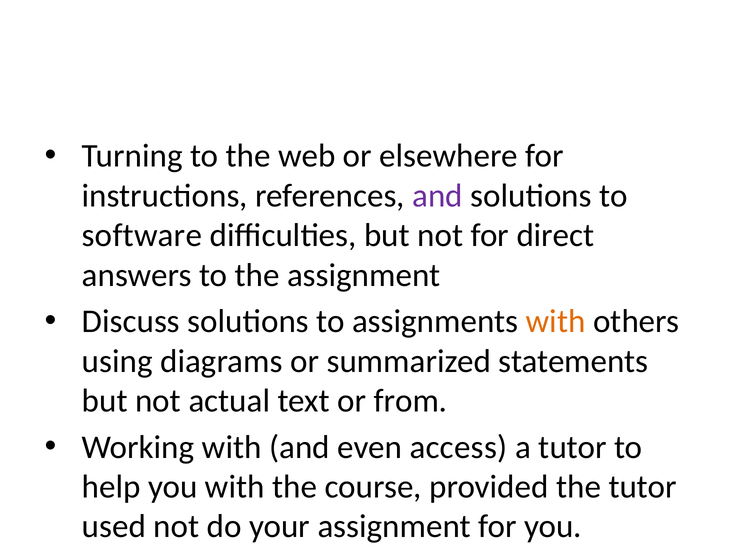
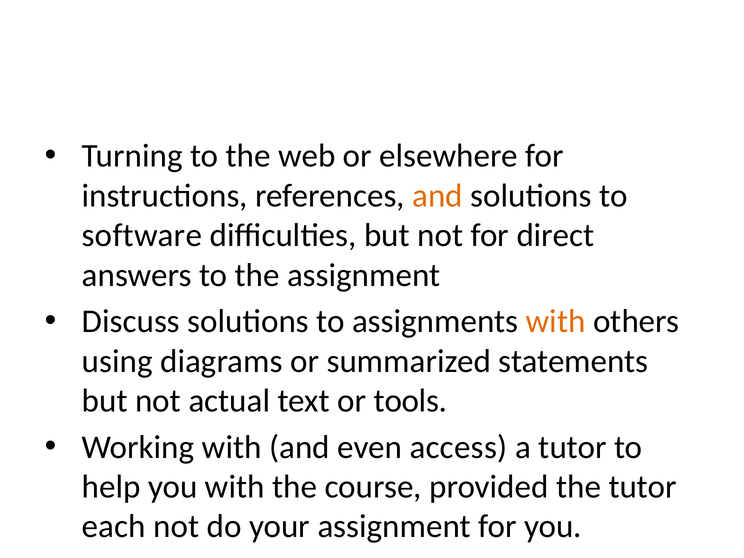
and at (437, 196) colour: purple -> orange
from: from -> tools
used: used -> each
